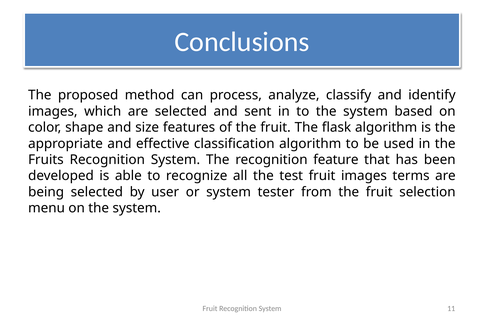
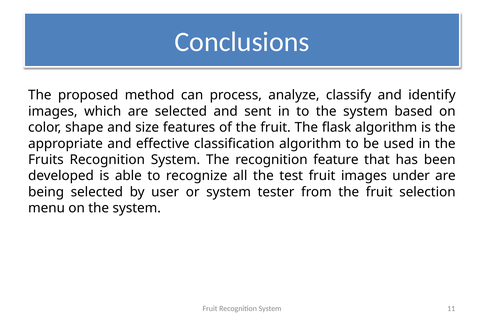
terms: terms -> under
